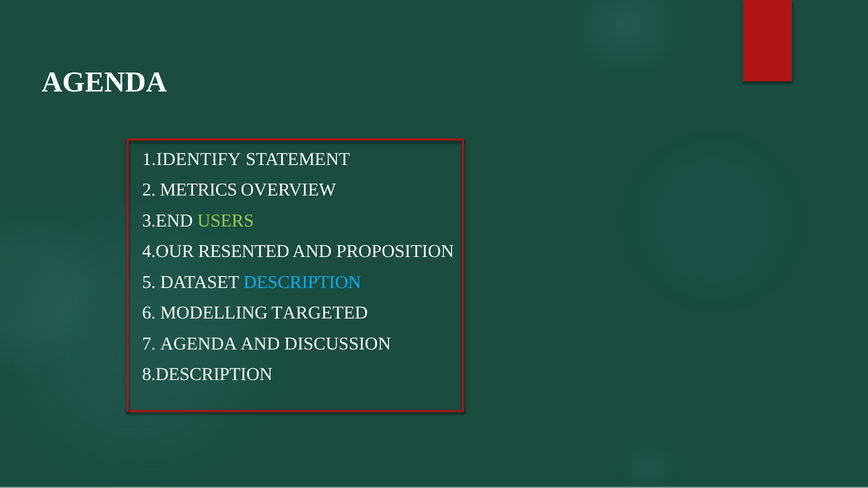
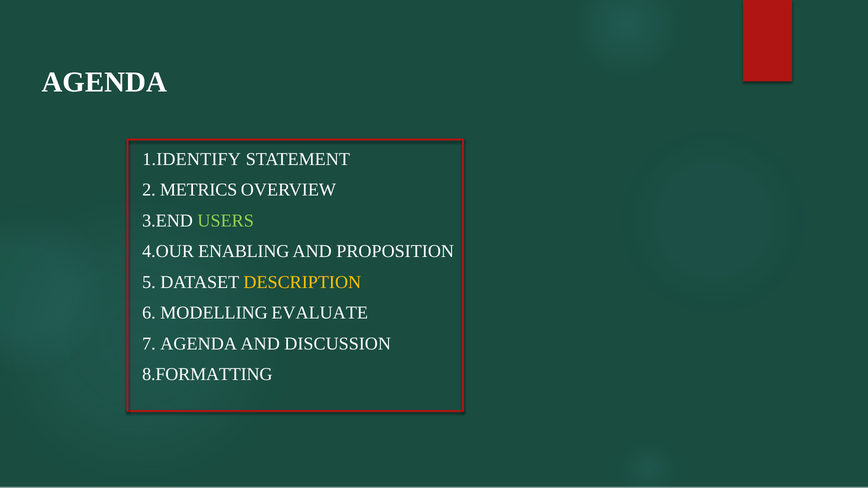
RESENTED: RESENTED -> ENABLING
DESCRIPTION colour: light blue -> yellow
TARGETED: TARGETED -> EVALUATE
8.DESCRIPTION: 8.DESCRIPTION -> 8.FORMATTING
